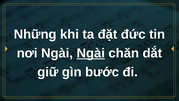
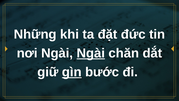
gìn underline: none -> present
